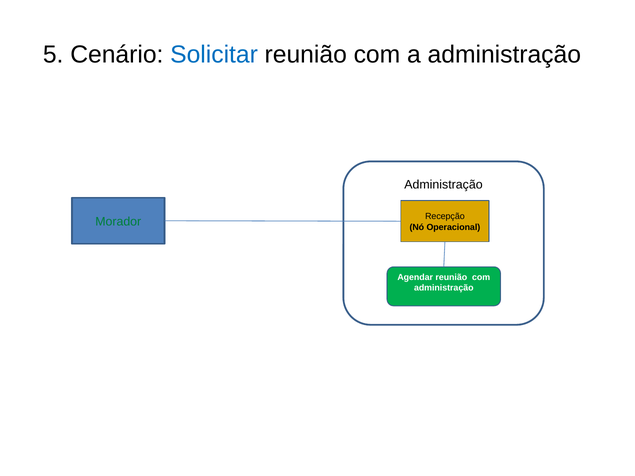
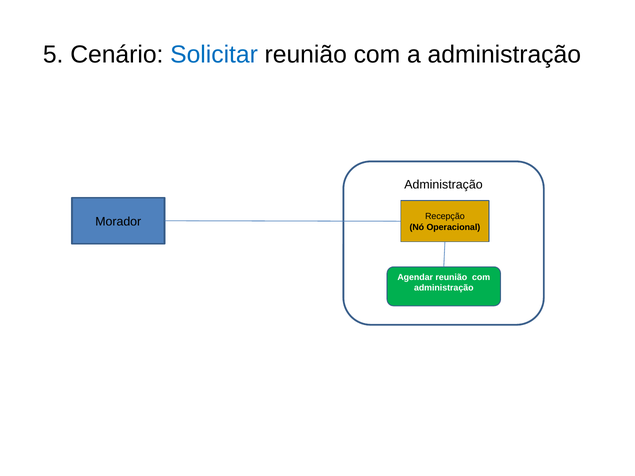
Morador colour: green -> black
